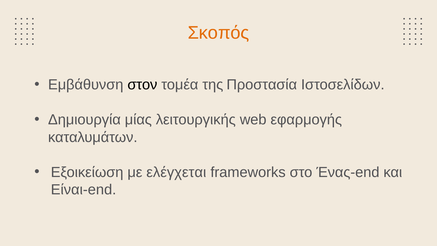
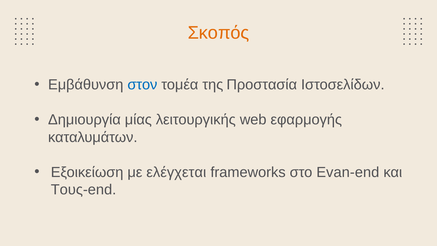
στον colour: black -> blue
Ένας-end: Ένας-end -> Evan-end
Είναι-end: Είναι-end -> Τους-end
